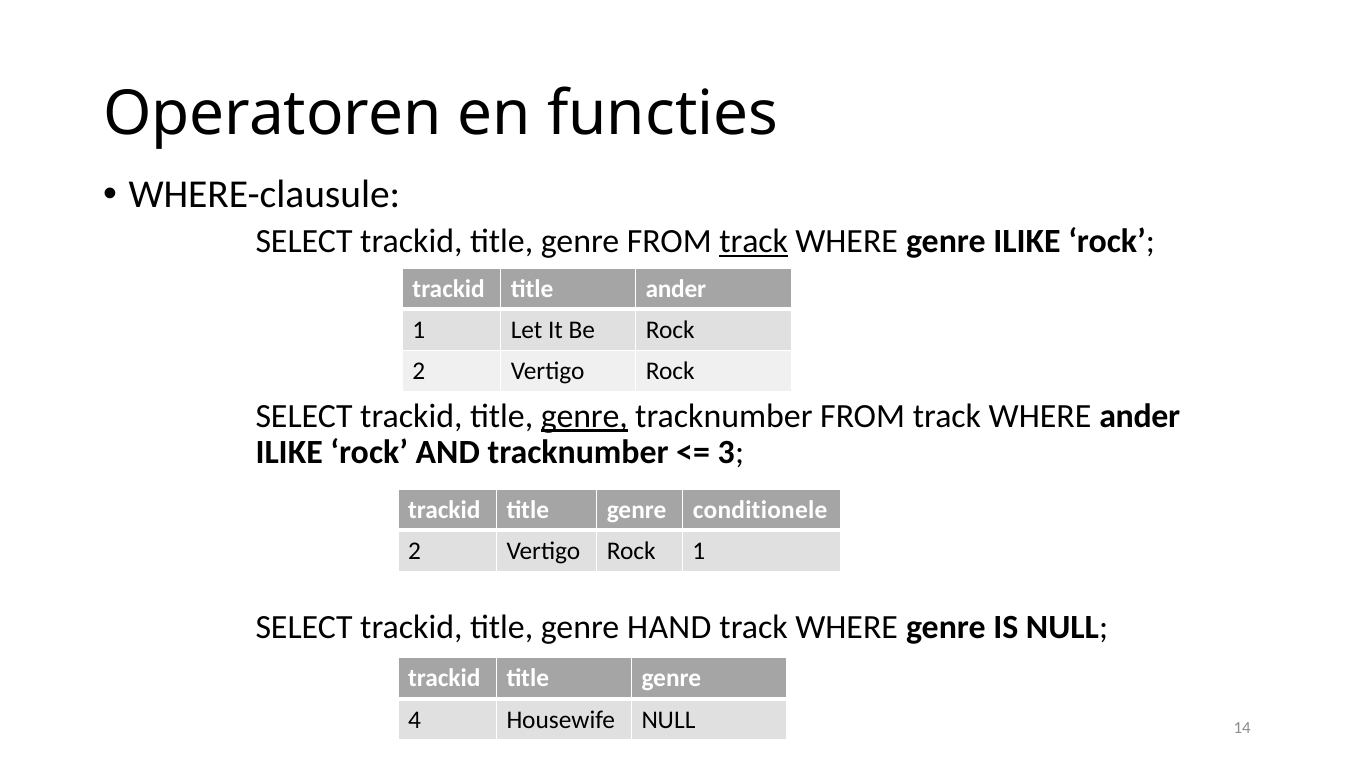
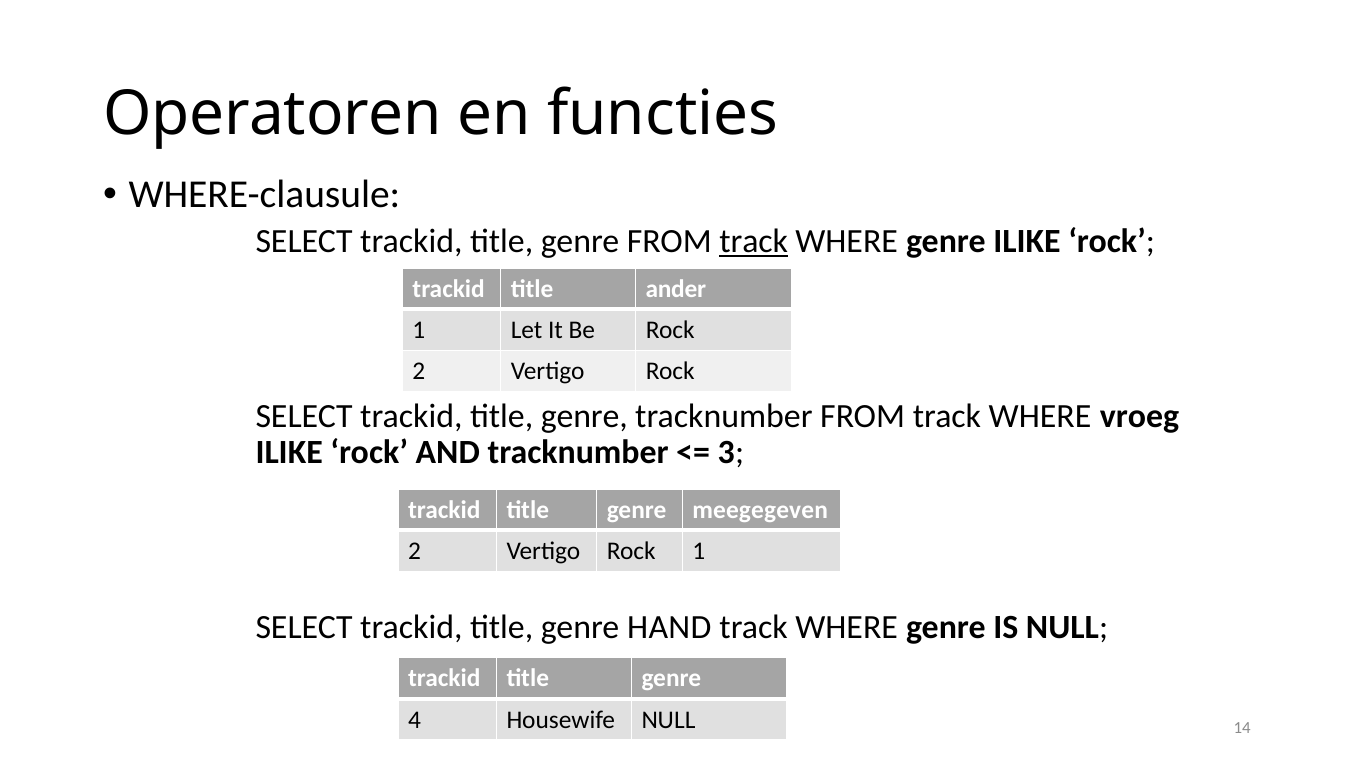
genre at (584, 416) underline: present -> none
WHERE ander: ander -> vroeg
conditionele: conditionele -> meegegeven
